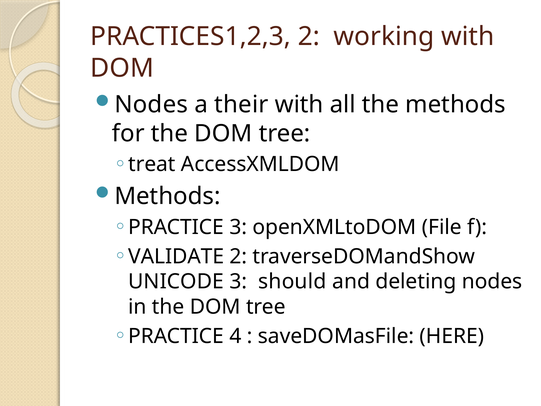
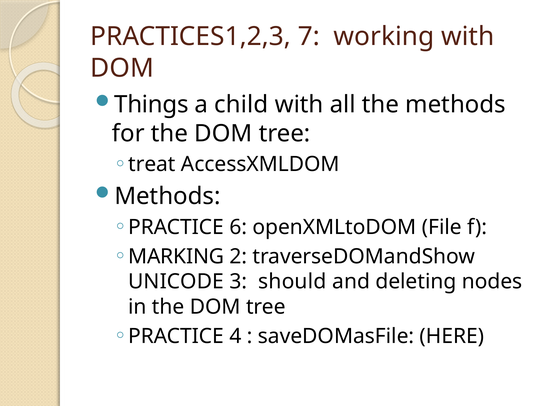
PRACTICES1,2,3 2: 2 -> 7
Nodes at (151, 104): Nodes -> Things
their: their -> child
PRACTICE 3: 3 -> 6
VALIDATE: VALIDATE -> MARKING
